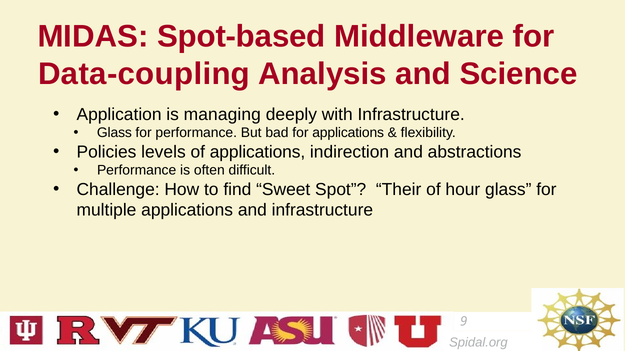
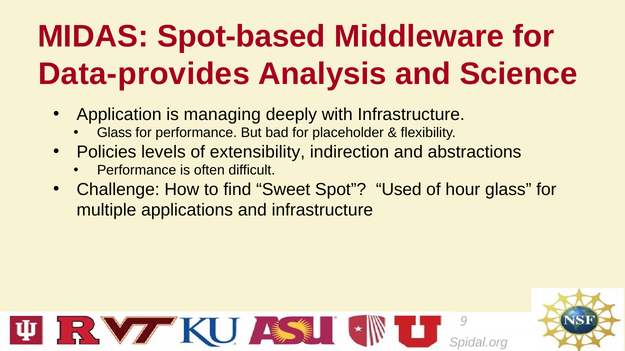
Data-coupling: Data-coupling -> Data-provides
for applications: applications -> placeholder
of applications: applications -> extensibility
Their: Their -> Used
